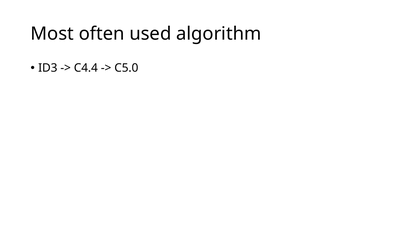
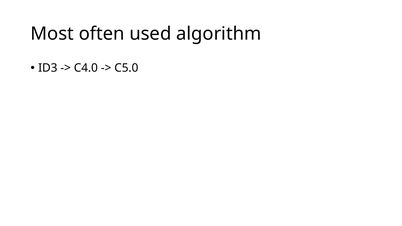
C4.4: C4.4 -> C4.0
